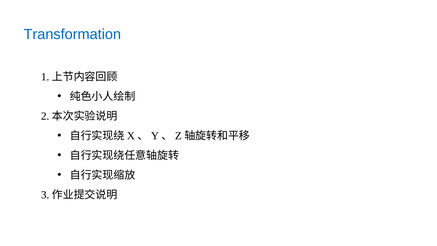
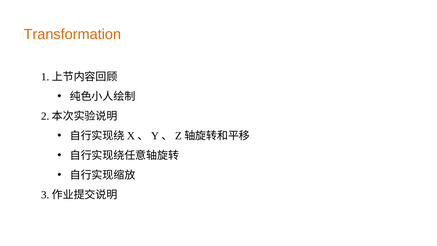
Transformation colour: blue -> orange
